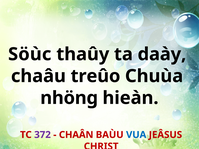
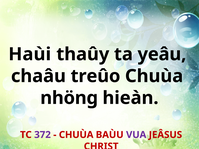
Söùc: Söùc -> Haùi
daày: daày -> yeâu
CHAÂN at (76, 135): CHAÂN -> CHUÙA
VUA colour: blue -> purple
